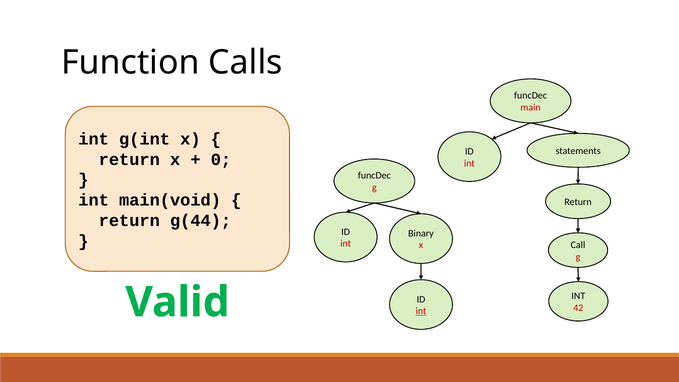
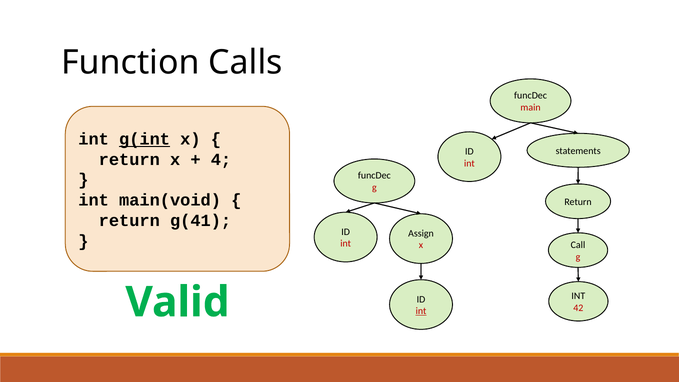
g(int underline: none -> present
0: 0 -> 4
g(44: g(44 -> g(41
Binary: Binary -> Assign
